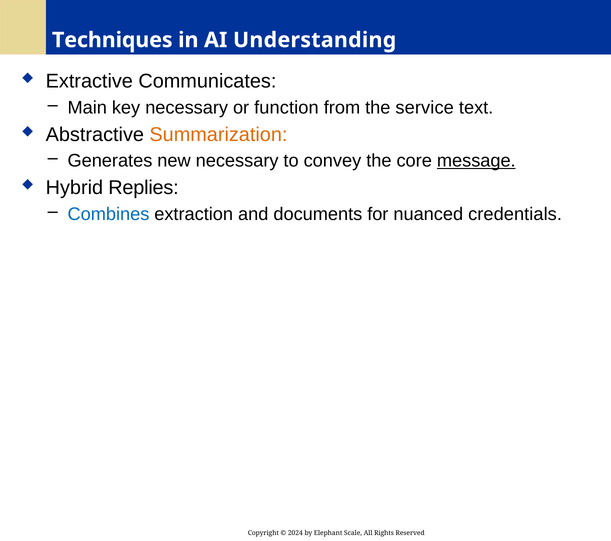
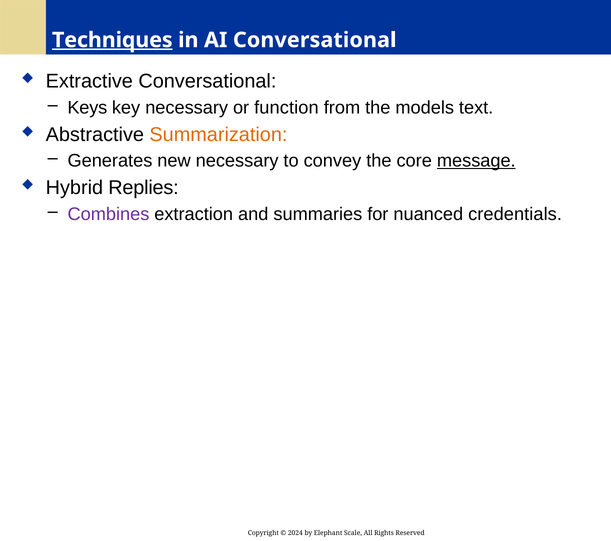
Techniques underline: none -> present
AI Understanding: Understanding -> Conversational
Extractive Communicates: Communicates -> Conversational
Main: Main -> Keys
service: service -> models
Combines colour: blue -> purple
documents: documents -> summaries
